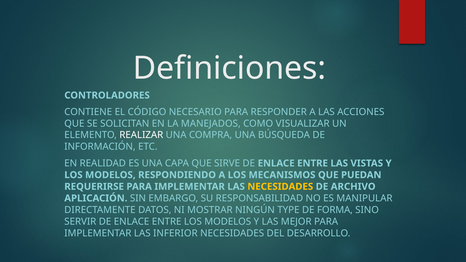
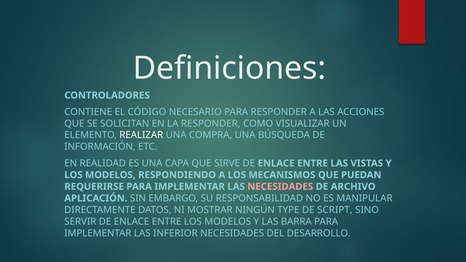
LA MANEJADOS: MANEJADOS -> RESPONDER
NECESIDADES at (280, 187) colour: yellow -> pink
FORMA: FORMA -> SCRIPT
MEJOR: MEJOR -> BARRA
